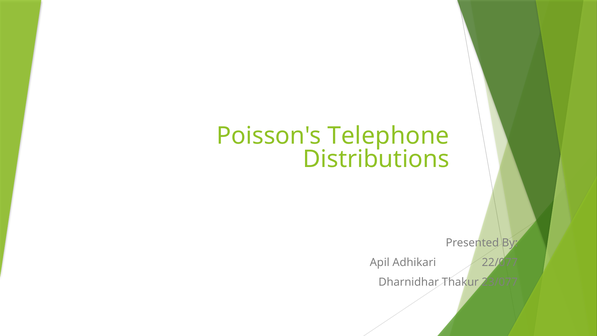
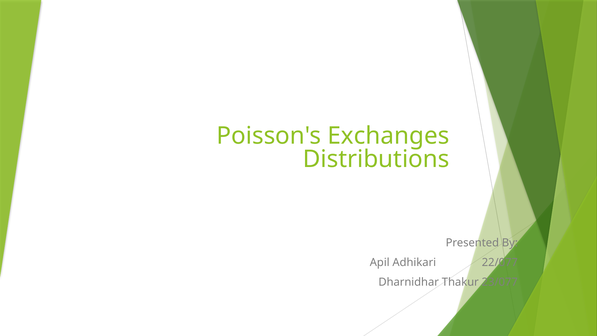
Telephone: Telephone -> Exchanges
